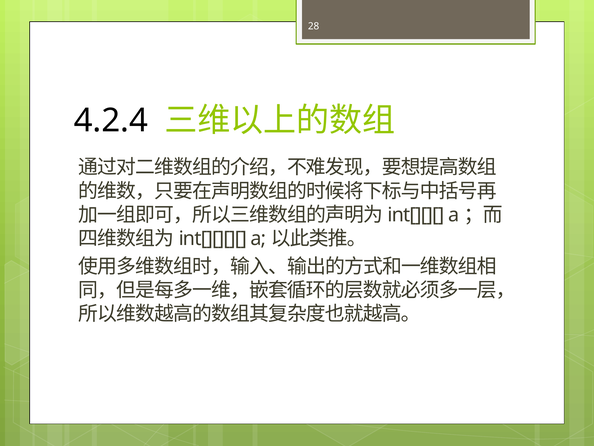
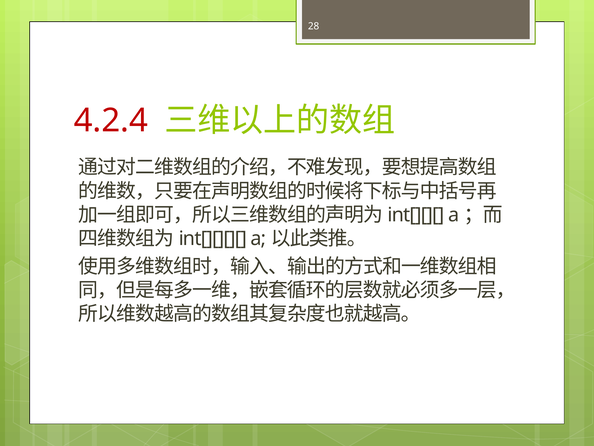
4.2.4 colour: black -> red
